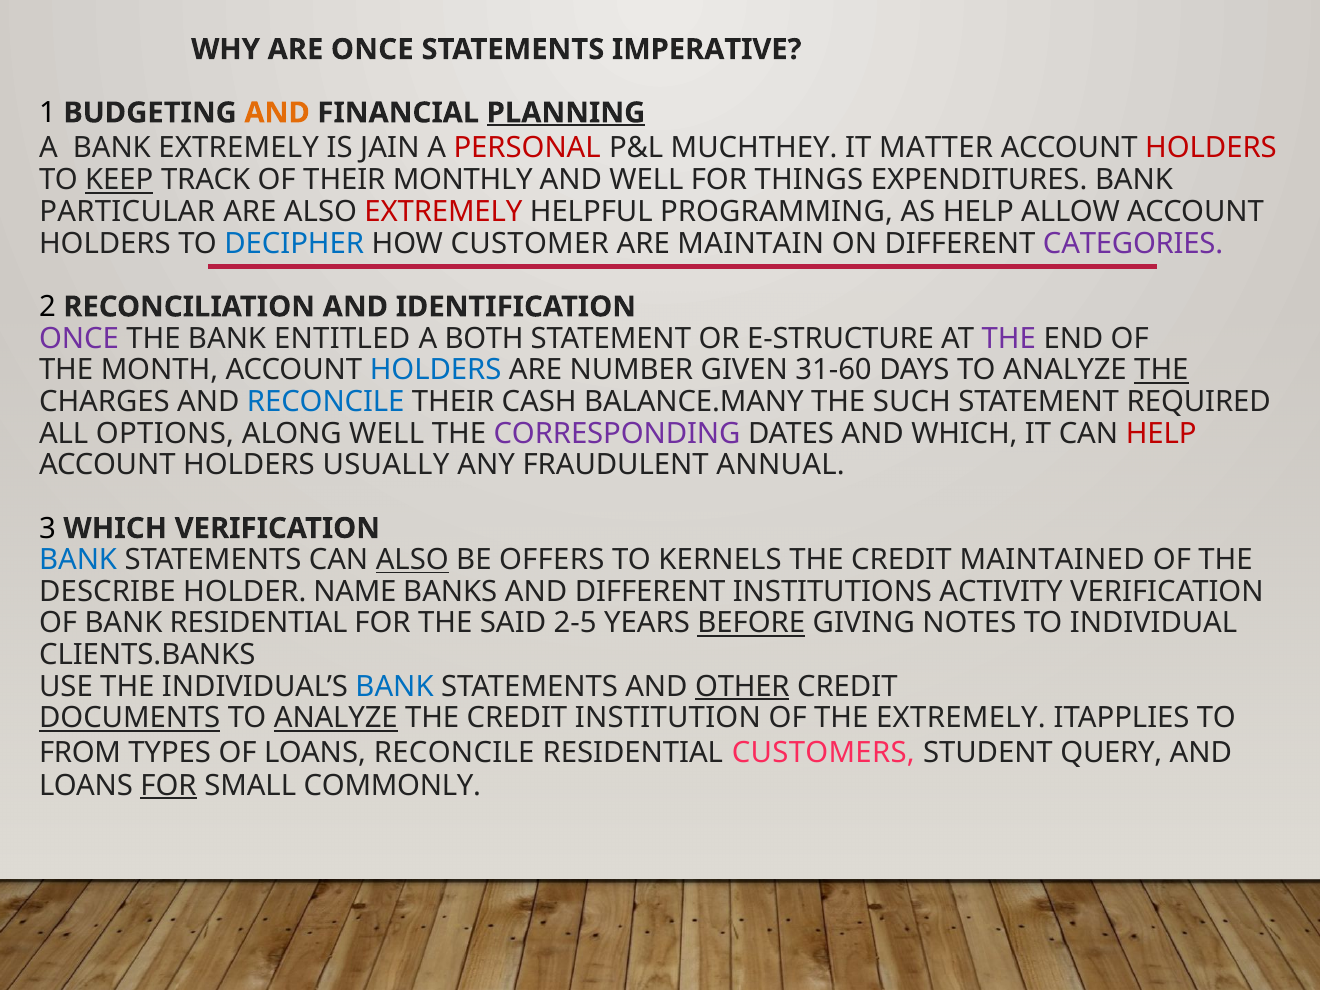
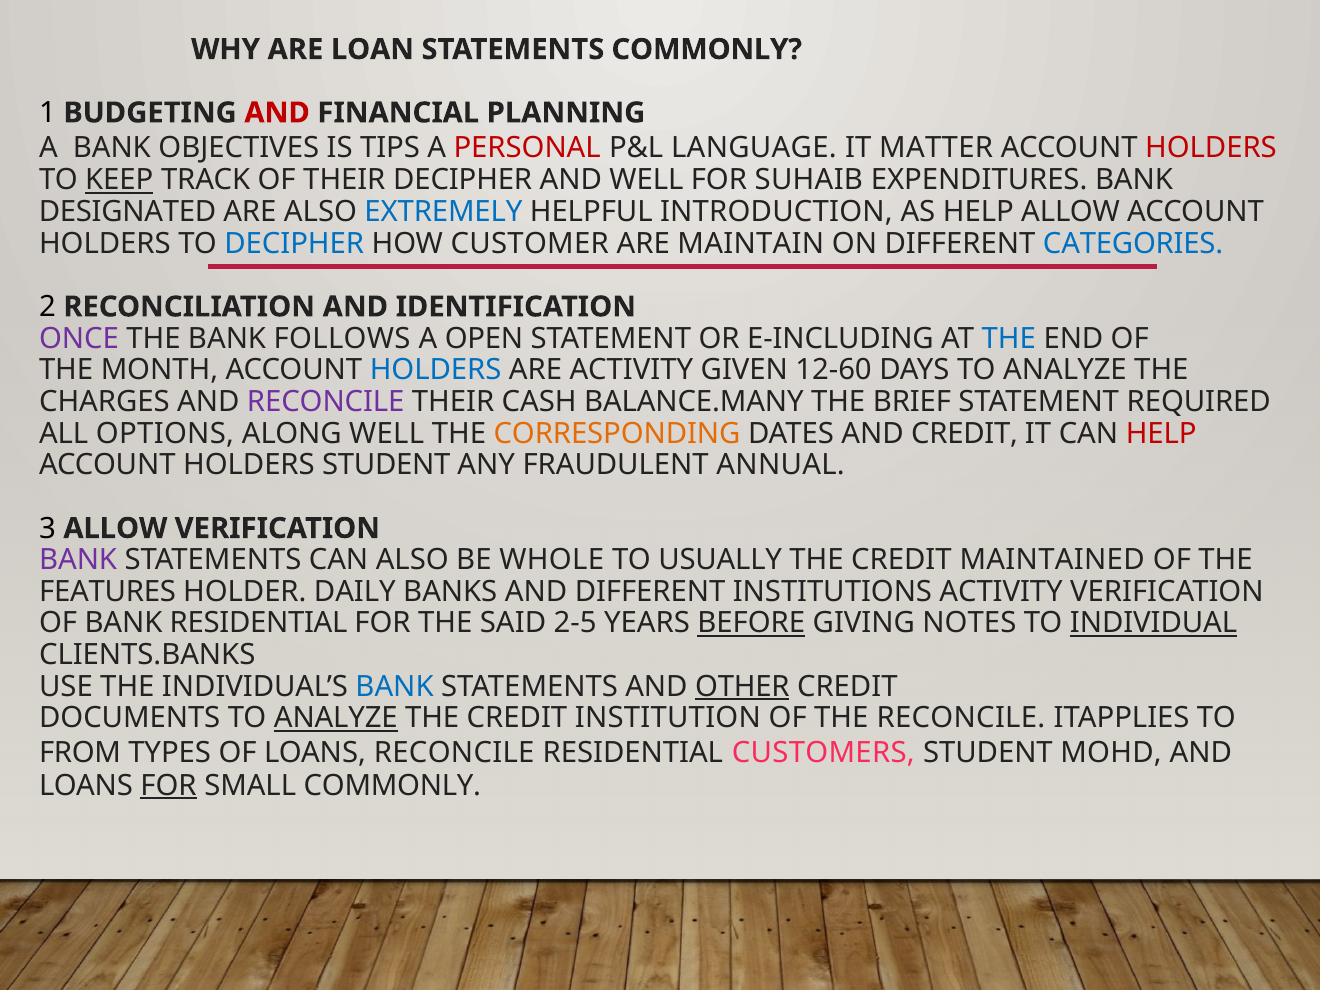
ARE ONCE: ONCE -> LOAN
STATEMENTS IMPERATIVE: IMPERATIVE -> COMMONLY
AND at (277, 113) colour: orange -> red
PLANNING underline: present -> none
BANK EXTREMELY: EXTREMELY -> OBJECTIVES
JAIN: JAIN -> TIPS
MUCHTHEY: MUCHTHEY -> LANGUAGE
THEIR MONTHLY: MONTHLY -> DECIPHER
THINGS: THINGS -> SUHAIB
PARTICULAR: PARTICULAR -> DESIGNATED
EXTREMELY at (443, 212) colour: red -> blue
PROGRAMMING: PROGRAMMING -> INTRODUCTION
CATEGORIES colour: purple -> blue
ENTITLED: ENTITLED -> FOLLOWS
BOTH: BOTH -> OPEN
E-STRUCTURE: E-STRUCTURE -> E-INCLUDING
THE at (1009, 338) colour: purple -> blue
ARE NUMBER: NUMBER -> ACTIVITY
31-60: 31-60 -> 12-60
THE at (1161, 370) underline: present -> none
RECONCILE at (326, 402) colour: blue -> purple
SUCH: SUCH -> BRIEF
CORRESPONDING colour: purple -> orange
AND WHICH: WHICH -> CREDIT
HOLDERS USUALLY: USUALLY -> STUDENT
3 WHICH: WHICH -> ALLOW
BANK at (78, 560) colour: blue -> purple
ALSO at (412, 560) underline: present -> none
OFFERS: OFFERS -> WHOLE
KERNELS: KERNELS -> USUALLY
DESCRIBE: DESCRIBE -> FEATURES
NAME: NAME -> DAILY
INDIVIDUAL underline: none -> present
DOCUMENTS underline: present -> none
THE EXTREMELY: EXTREMELY -> RECONCILE
QUERY: QUERY -> MOHD
